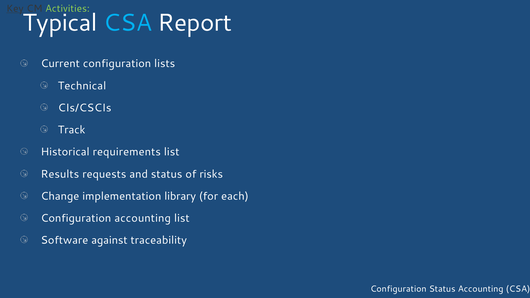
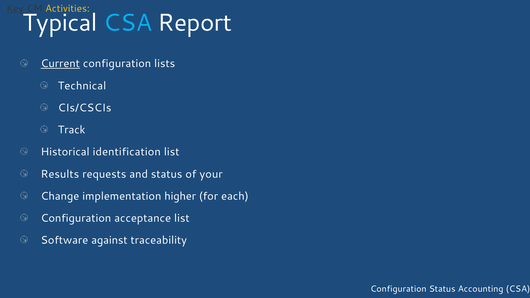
Activities colour: light green -> yellow
Current underline: none -> present
requirements: requirements -> identification
risks: risks -> your
library: library -> higher
Configuration accounting: accounting -> acceptance
